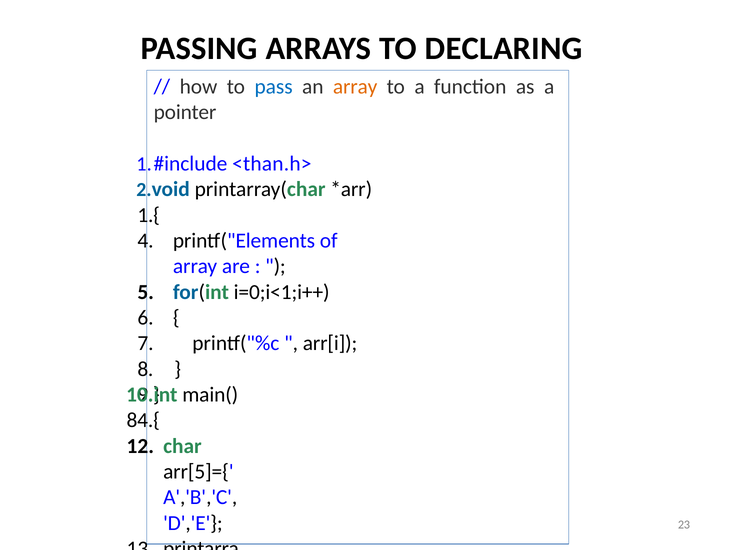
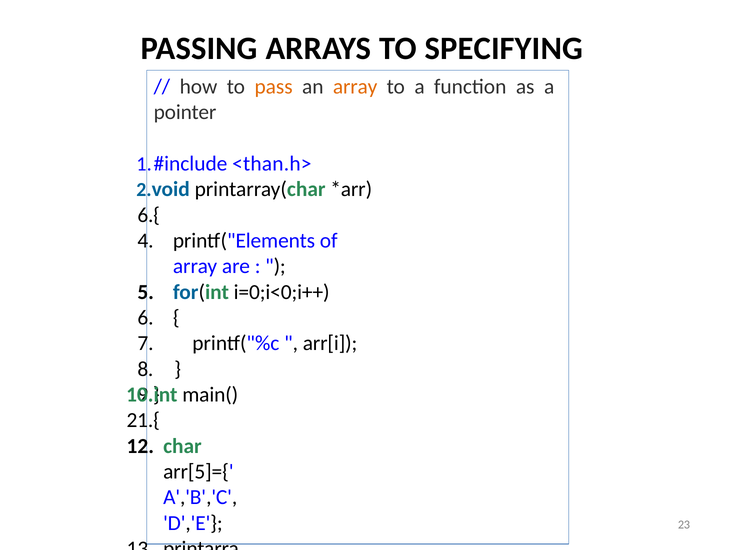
DECLARING: DECLARING -> SPECIFYING
pass colour: blue -> orange
1.{: 1.{ -> 6.{
i=0;i<1;i++: i=0;i<1;i++ -> i=0;i<0;i++
84.{: 84.{ -> 21.{
